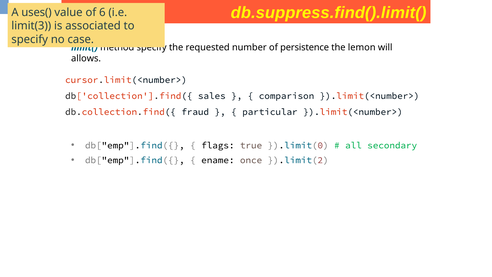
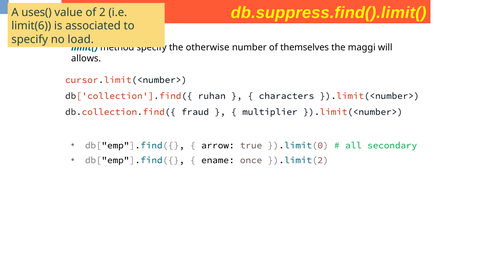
6: 6 -> 2
limit(3: limit(3 -> limit(6
case: case -> load
requested: requested -> otherwise
persistence: persistence -> themselves
lemon: lemon -> maggi
sales: sales -> ruhan
comparison: comparison -> characters
particular: particular -> multiplier
flags: flags -> arrow
